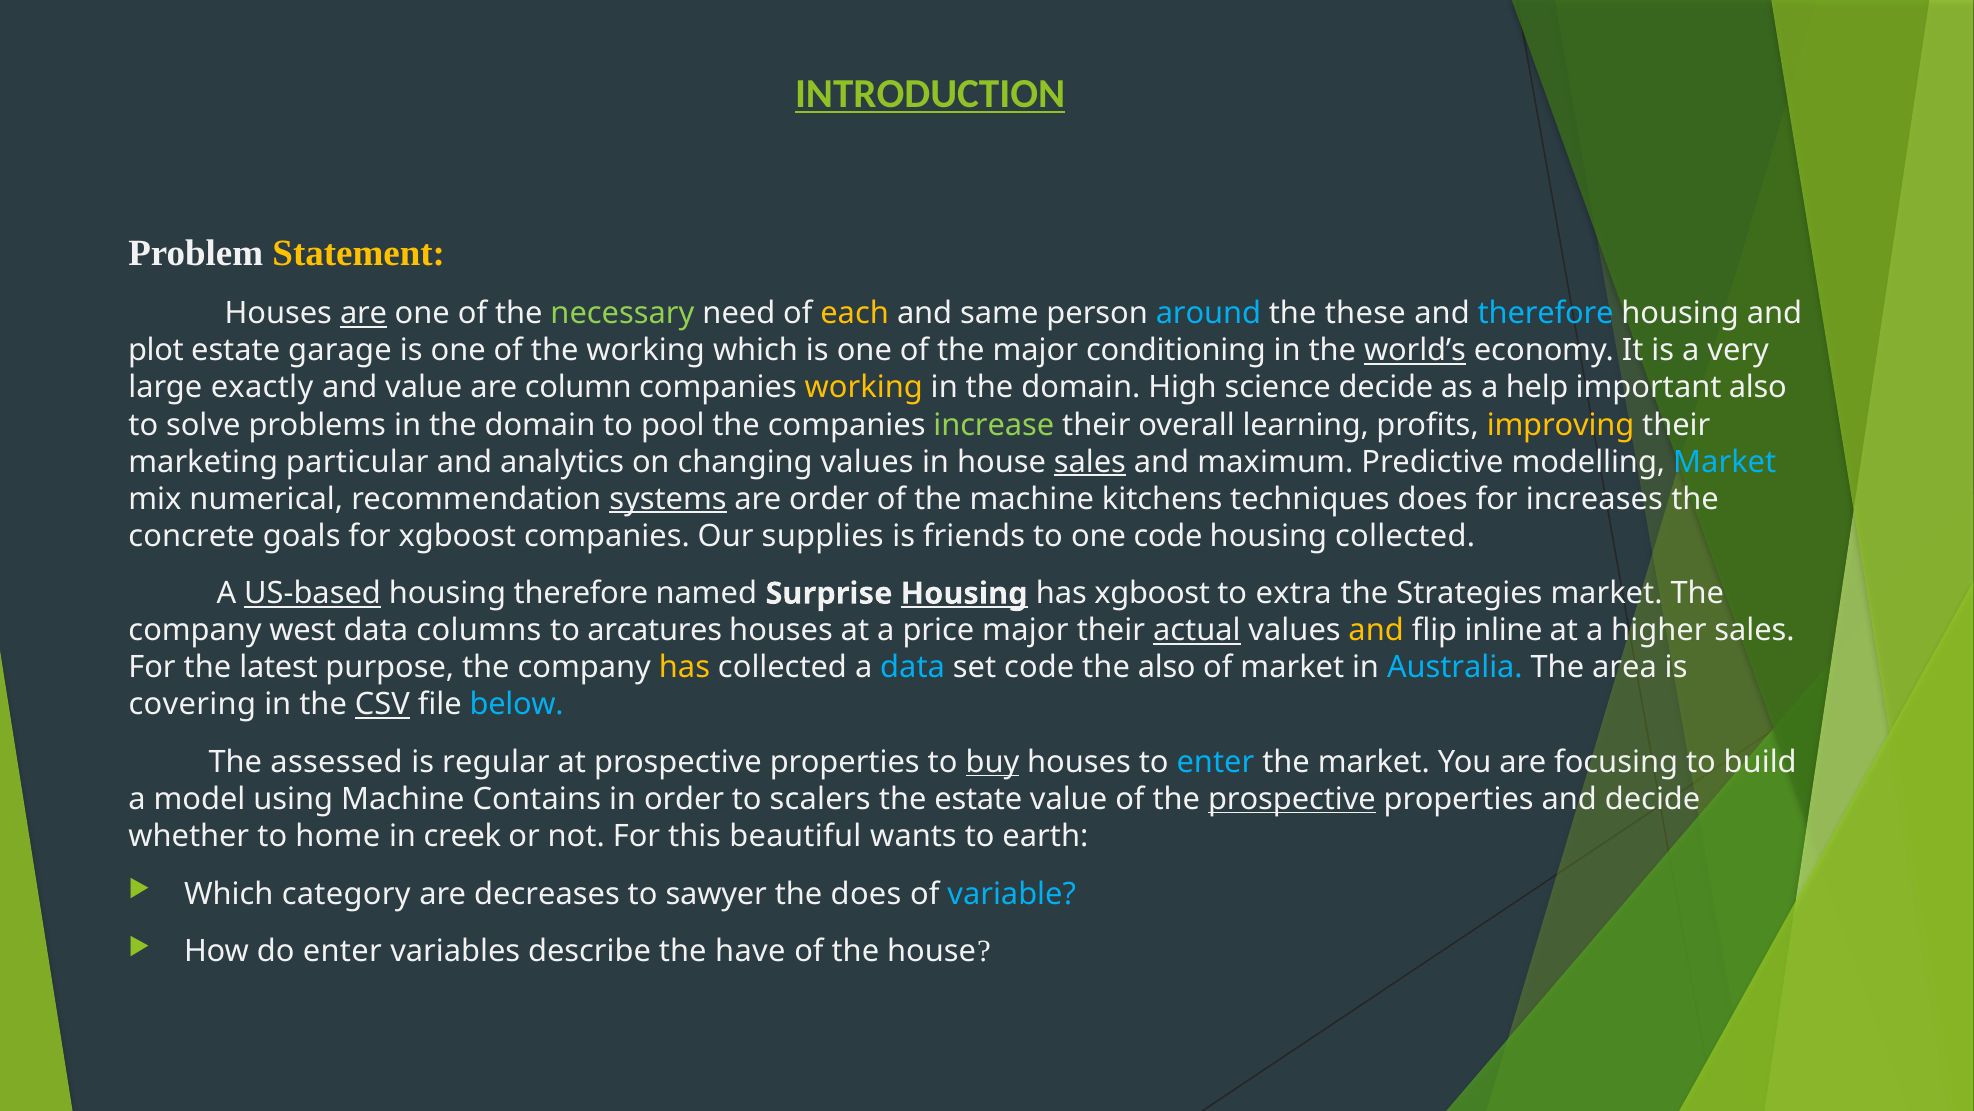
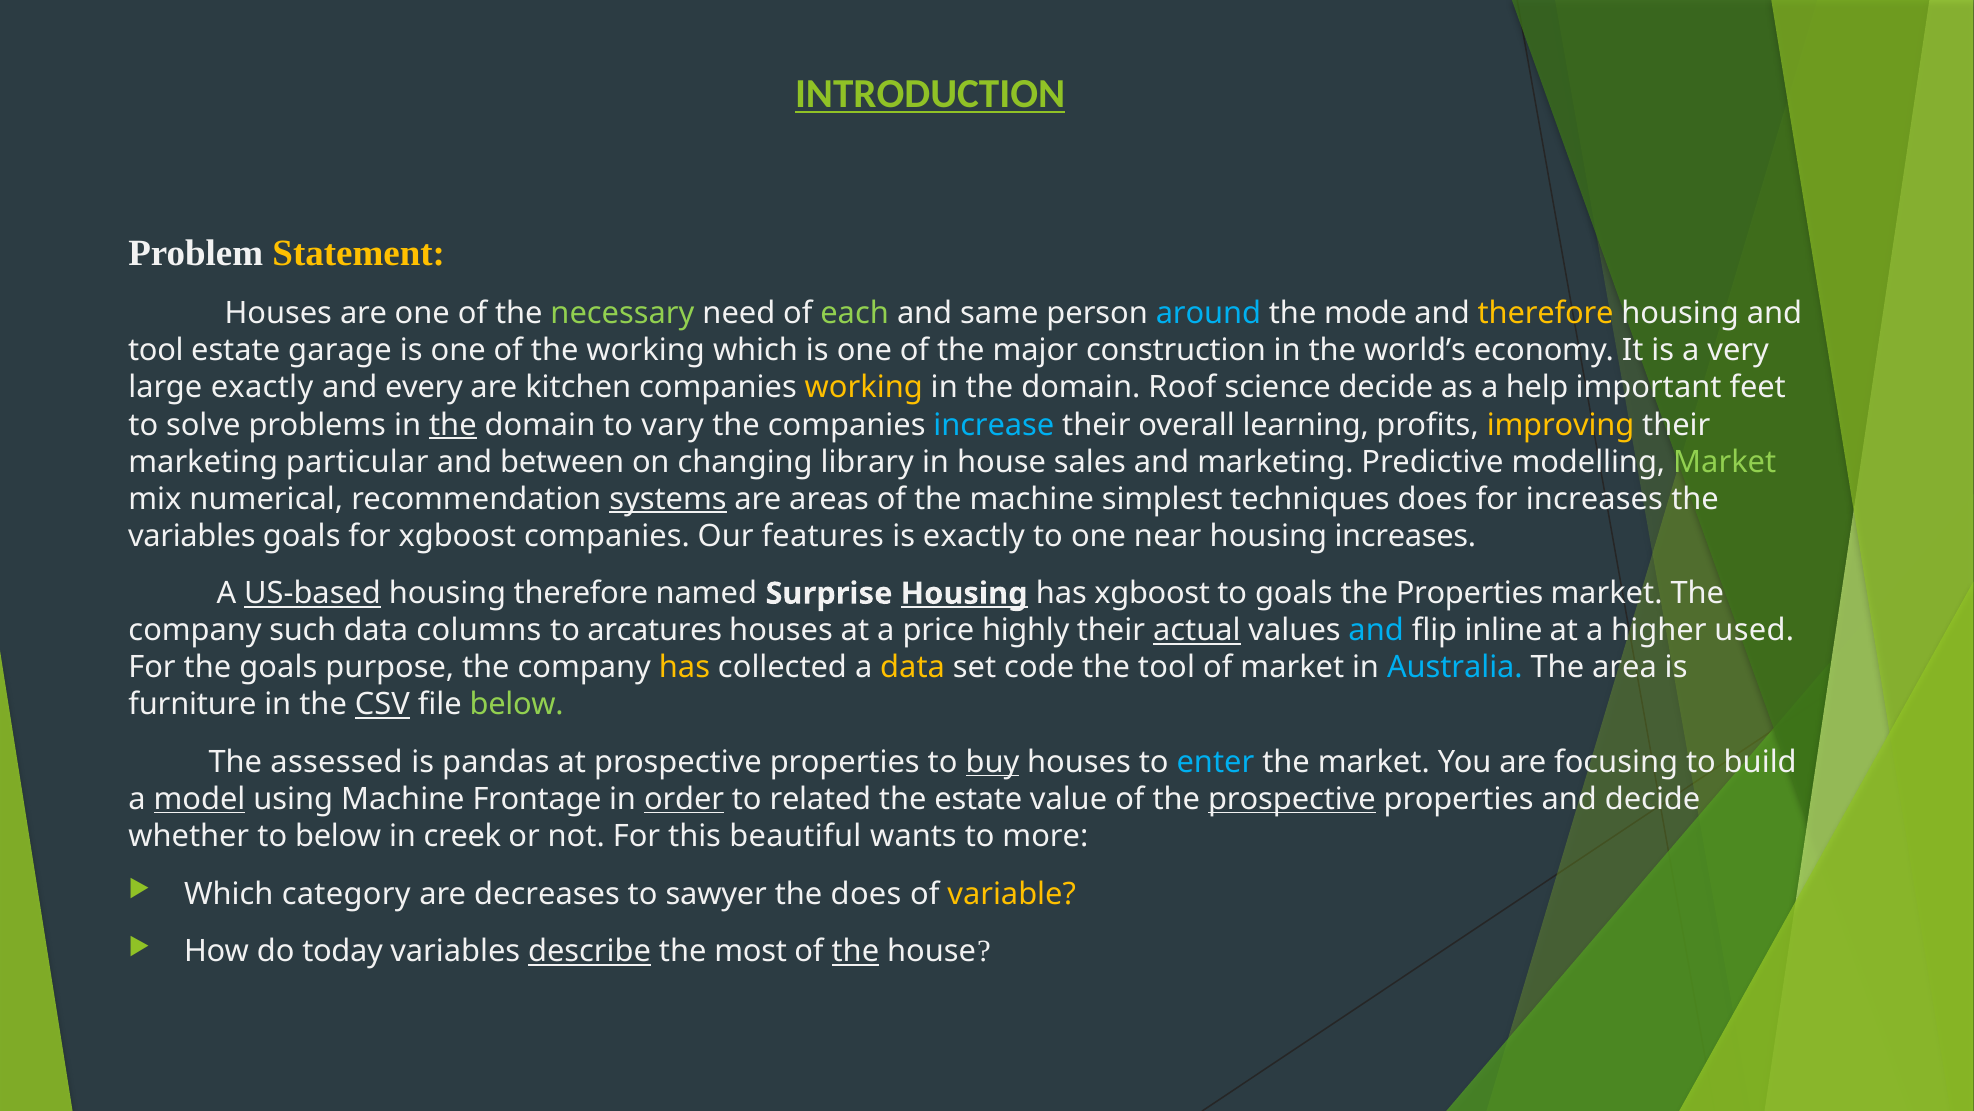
are at (363, 314) underline: present -> none
each colour: yellow -> light green
these: these -> mode
therefore at (1546, 314) colour: light blue -> yellow
plot at (156, 351): plot -> tool
conditioning: conditioning -> construction
world’s underline: present -> none
and value: value -> every
column: column -> kitchen
High: High -> Roof
important also: also -> feet
the at (453, 425) underline: none -> present
pool: pool -> vary
increase colour: light green -> light blue
analytics: analytics -> between
changing values: values -> library
sales at (1090, 462) underline: present -> none
and maximum: maximum -> marketing
Market at (1725, 462) colour: light blue -> light green
are order: order -> areas
kitchens: kitchens -> simplest
concrete at (192, 536): concrete -> variables
supplies: supplies -> features
is friends: friends -> exactly
one code: code -> near
housing collected: collected -> increases
to extra: extra -> goals
the Strategies: Strategies -> Properties
west: west -> such
price major: major -> highly
and at (1376, 630) colour: yellow -> light blue
higher sales: sales -> used
the latest: latest -> goals
data at (913, 667) colour: light blue -> yellow
the also: also -> tool
covering: covering -> furniture
below at (517, 704) colour: light blue -> light green
regular: regular -> pandas
model underline: none -> present
Contains: Contains -> Frontage
order at (684, 799) underline: none -> present
scalers: scalers -> related
to home: home -> below
earth: earth -> more
variable colour: light blue -> yellow
do enter: enter -> today
describe underline: none -> present
have: have -> most
the at (855, 951) underline: none -> present
